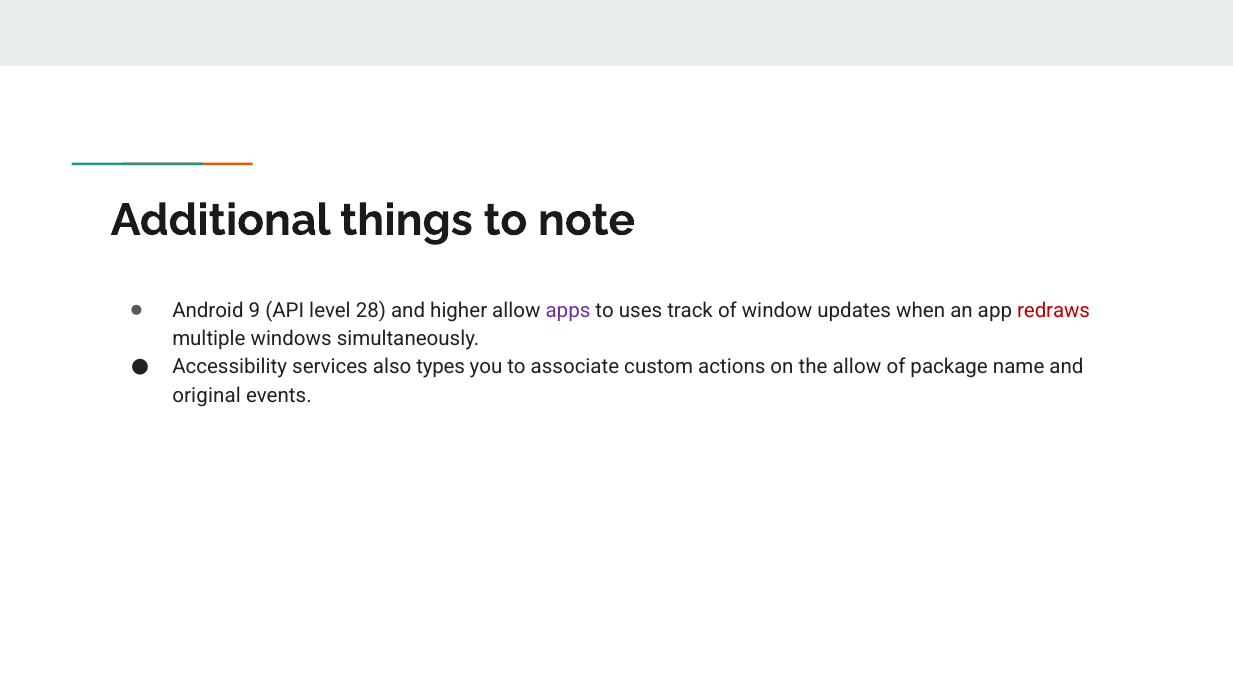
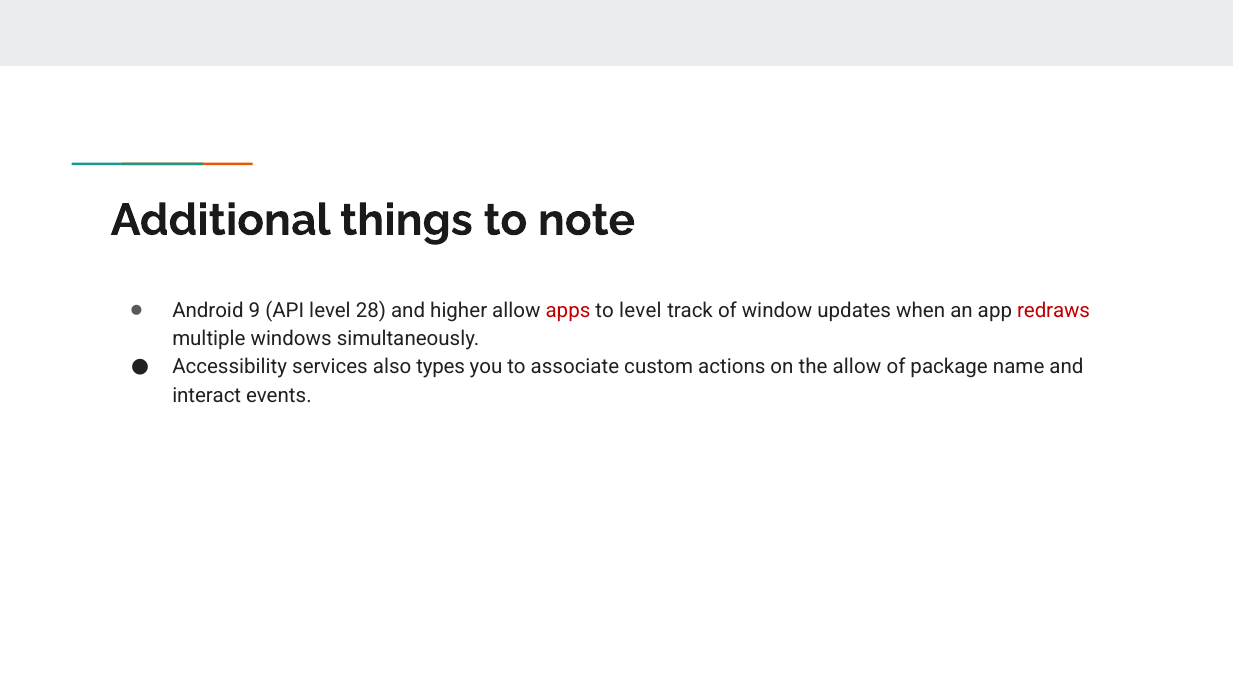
apps colour: purple -> red
to uses: uses -> level
original: original -> interact
